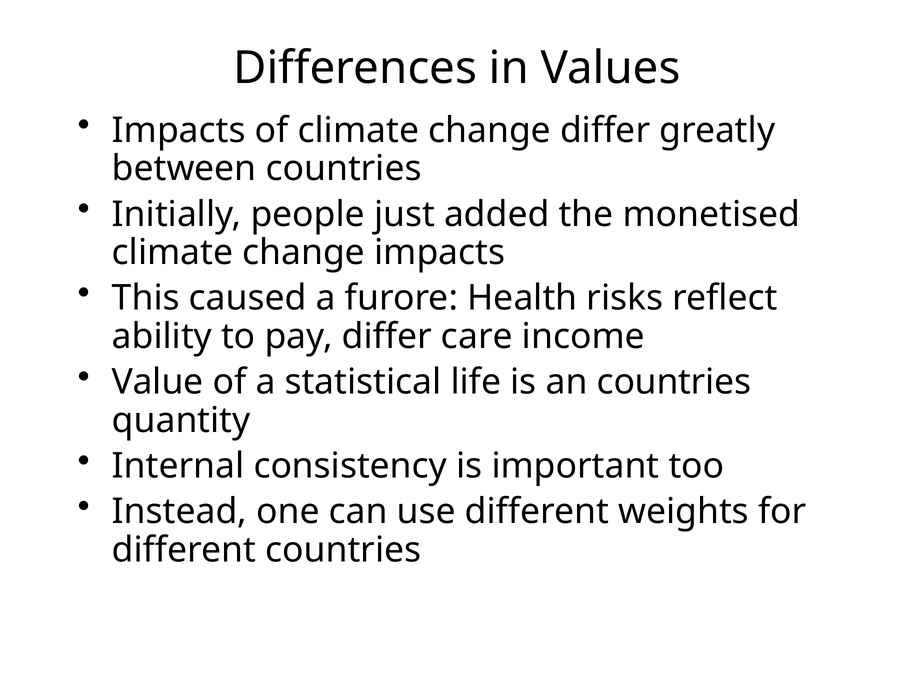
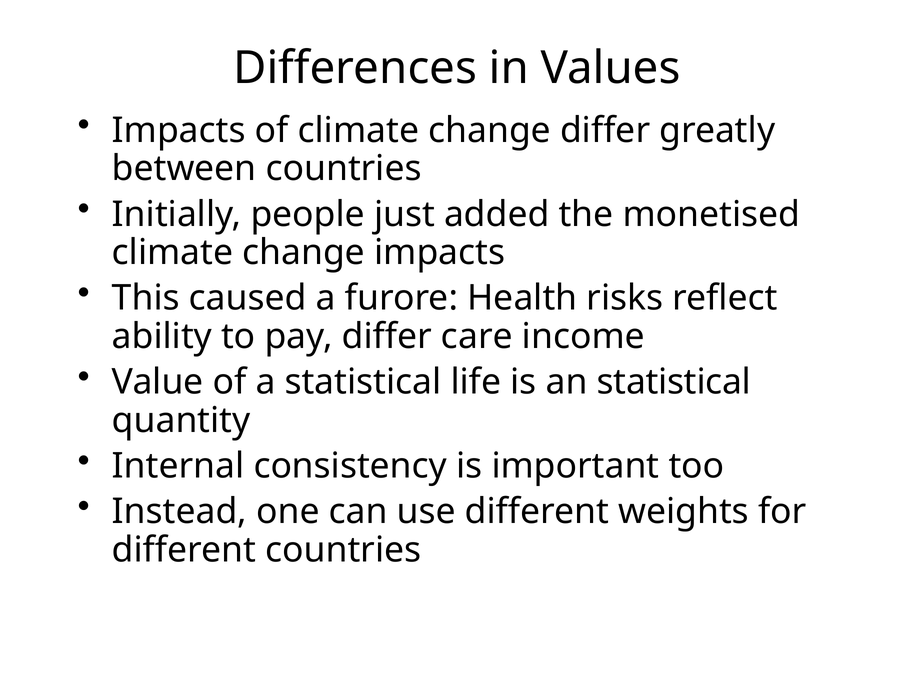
an countries: countries -> statistical
